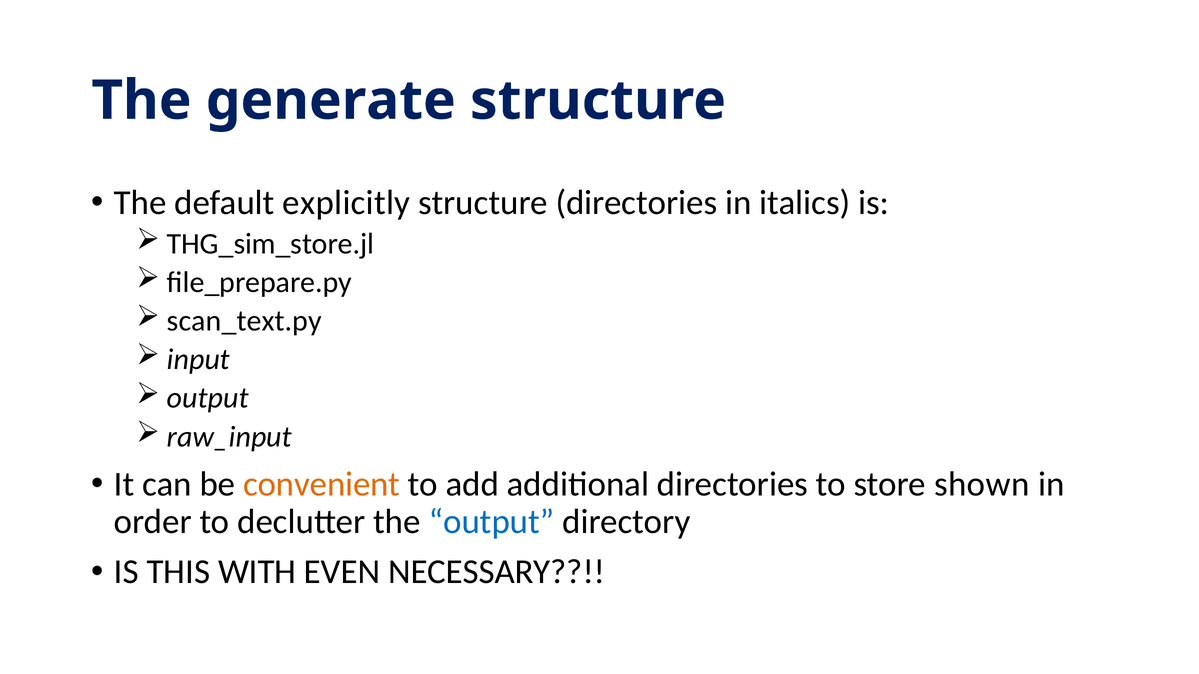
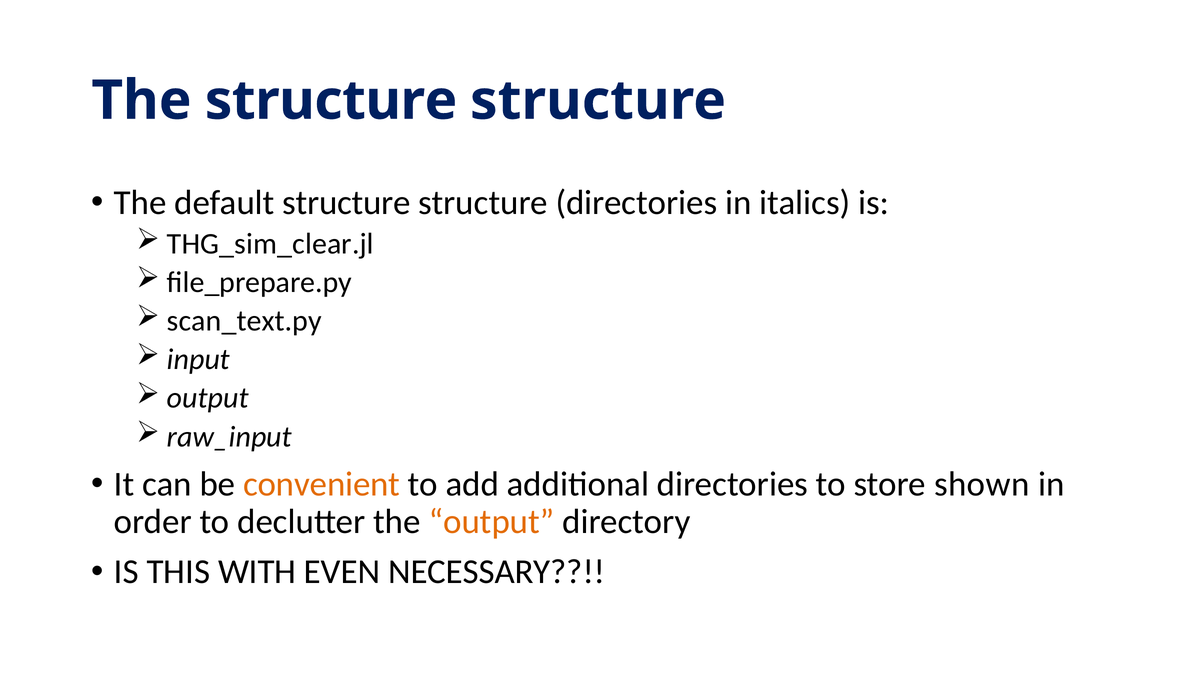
The generate: generate -> structure
default explicitly: explicitly -> structure
THG_sim_store.jl: THG_sim_store.jl -> THG_sim_clear.jl
output at (492, 522) colour: blue -> orange
